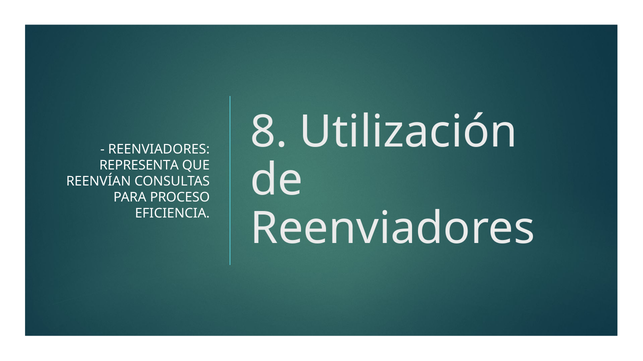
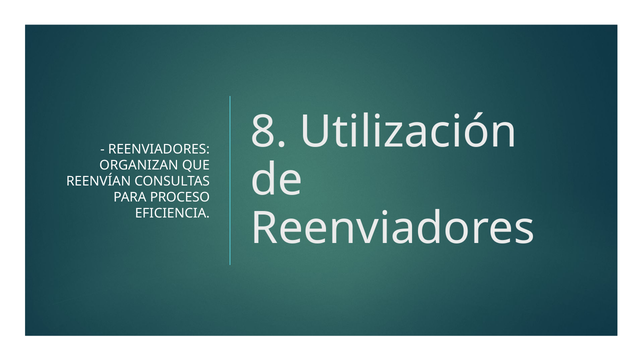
REPRESENTA: REPRESENTA -> ORGANIZAN
